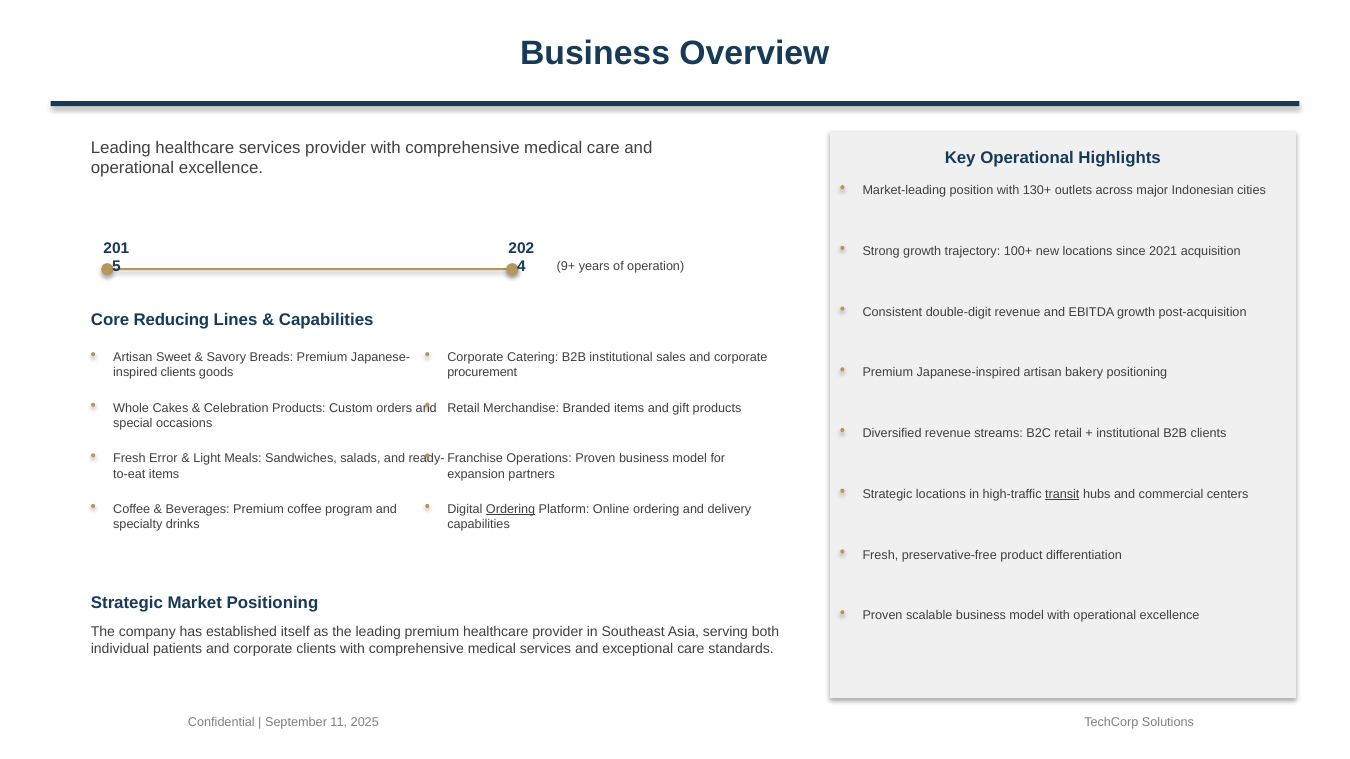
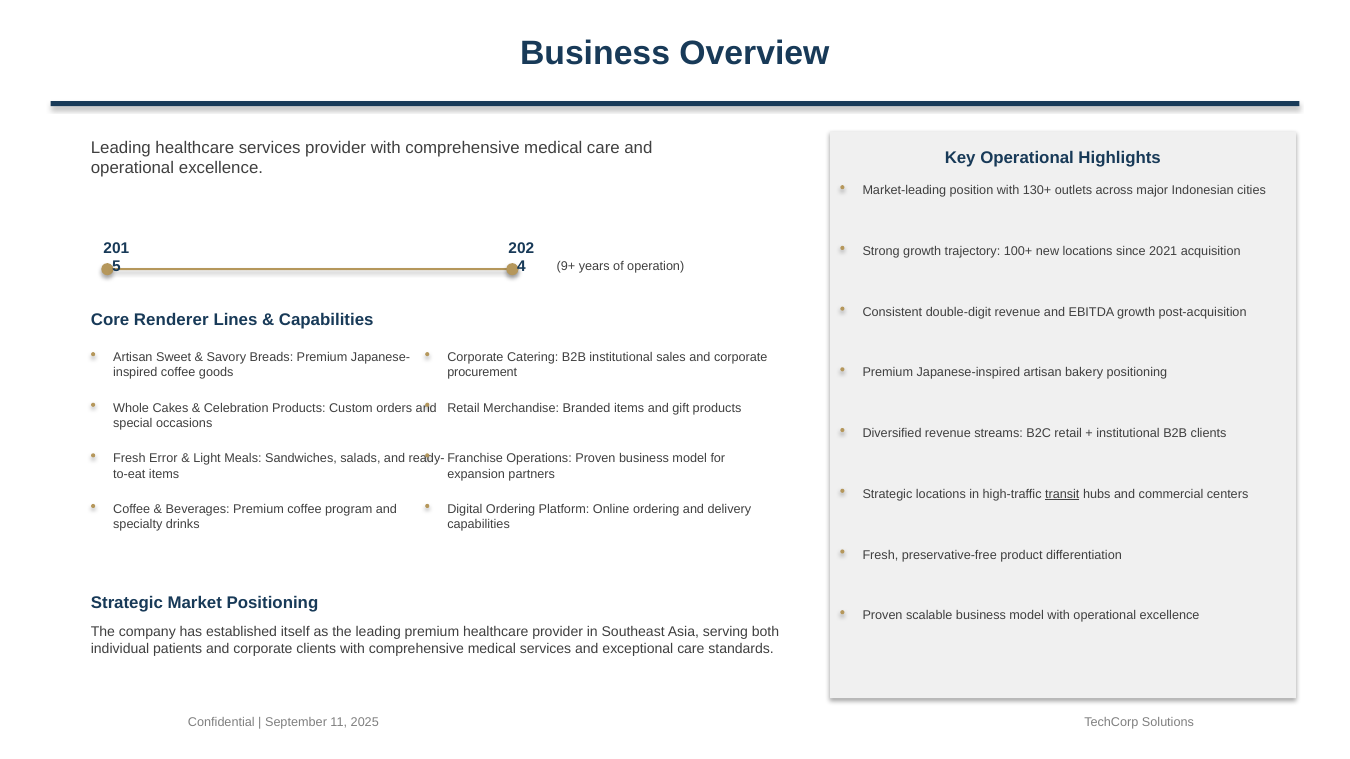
Reducing: Reducing -> Renderer
clients at (178, 373): clients -> coffee
Ordering at (511, 510) underline: present -> none
